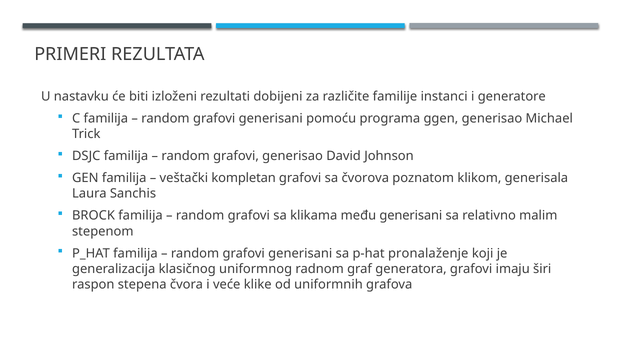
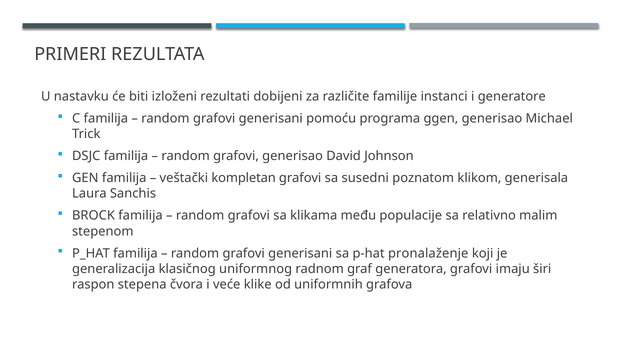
čvorova: čvorova -> susedni
među generisani: generisani -> populacije
